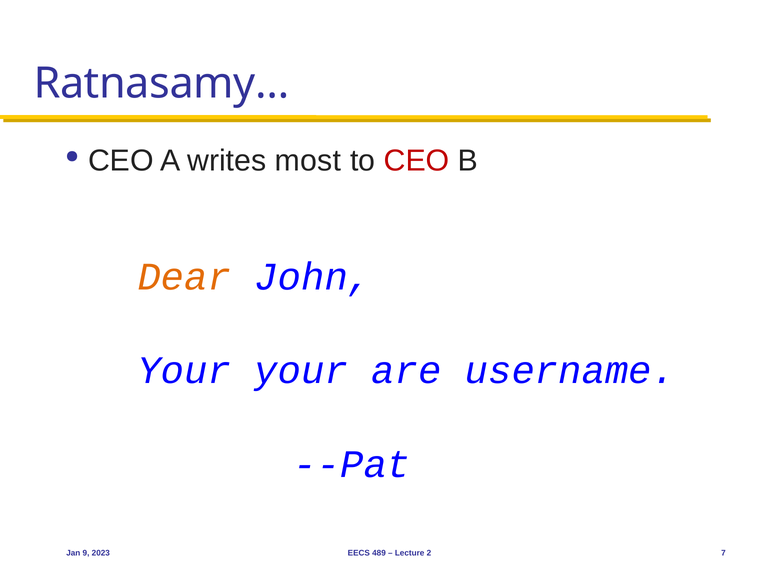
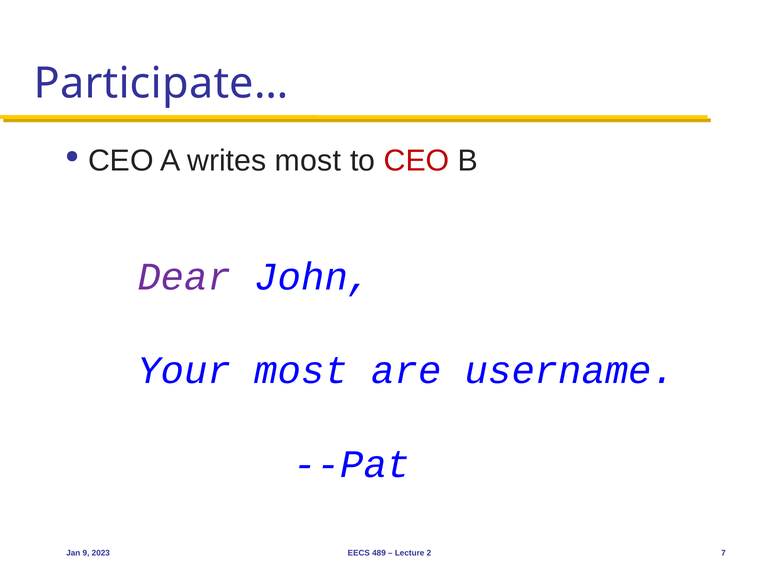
Ratnasamy…: Ratnasamy… -> Participate…
Dear colour: orange -> purple
Your your: your -> most
